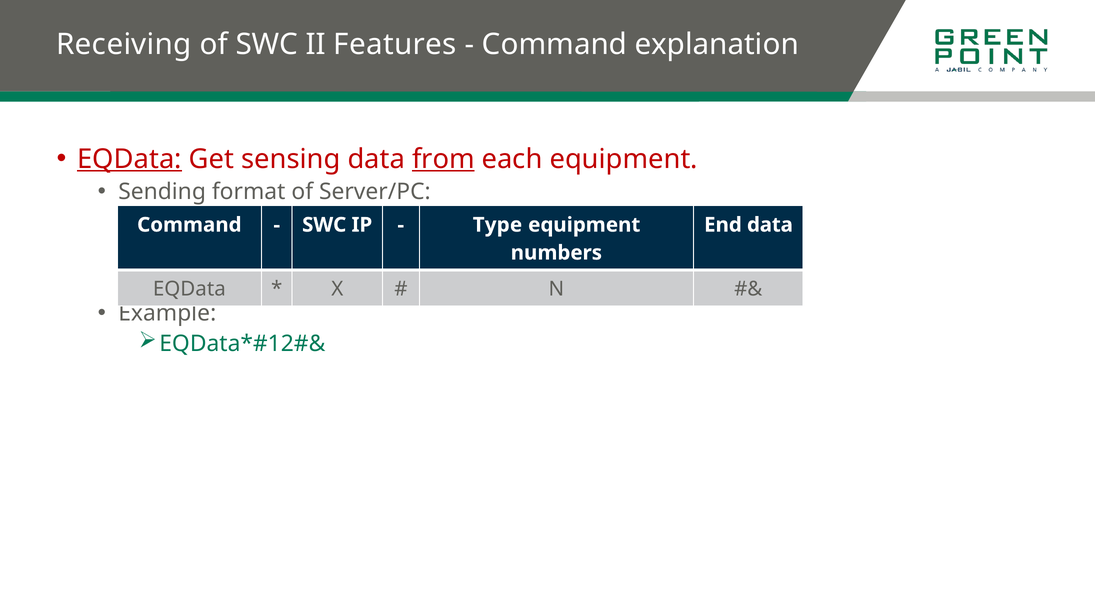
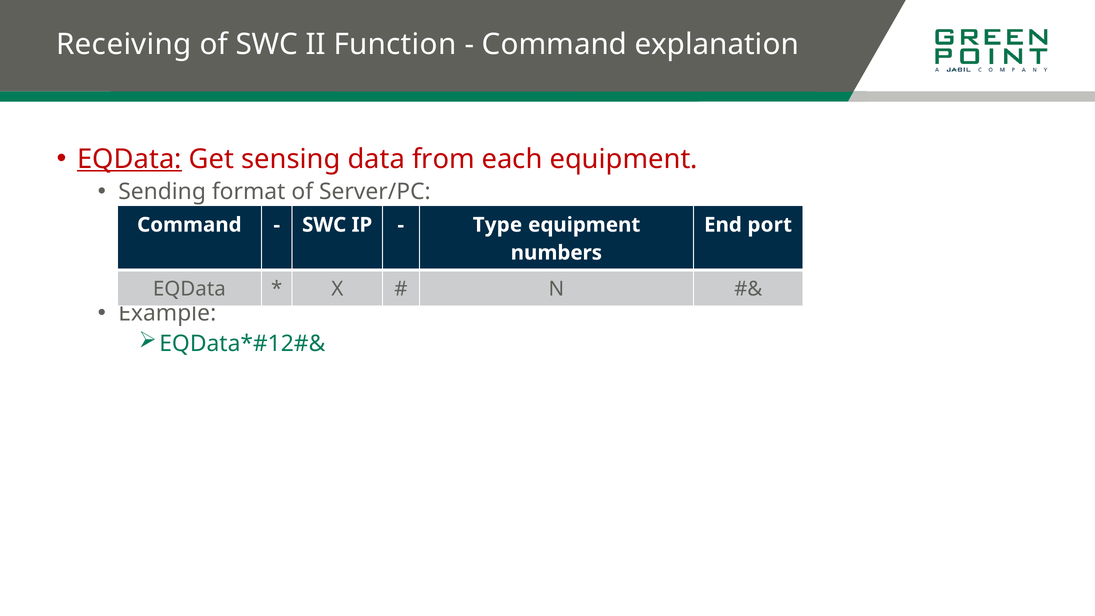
Features: Features -> Function
from underline: present -> none
End data: data -> port
